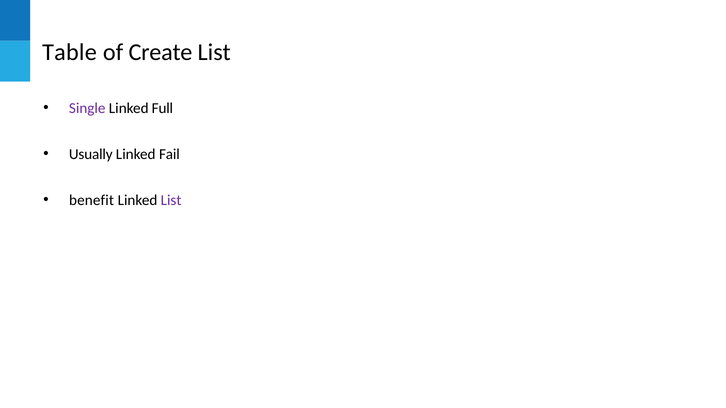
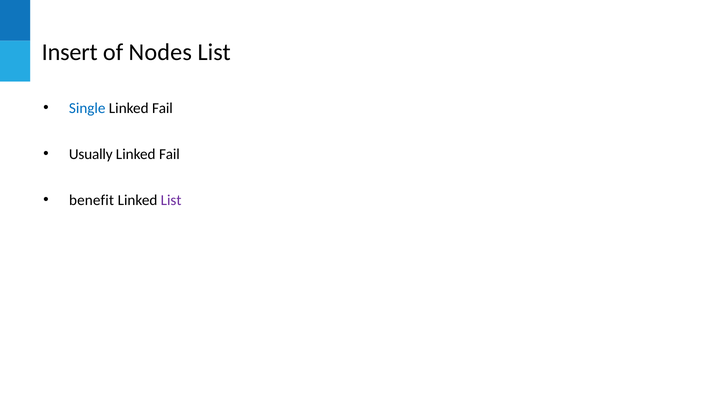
Table: Table -> Insert
Create: Create -> Nodes
Single colour: purple -> blue
Full at (162, 108): Full -> Fail
